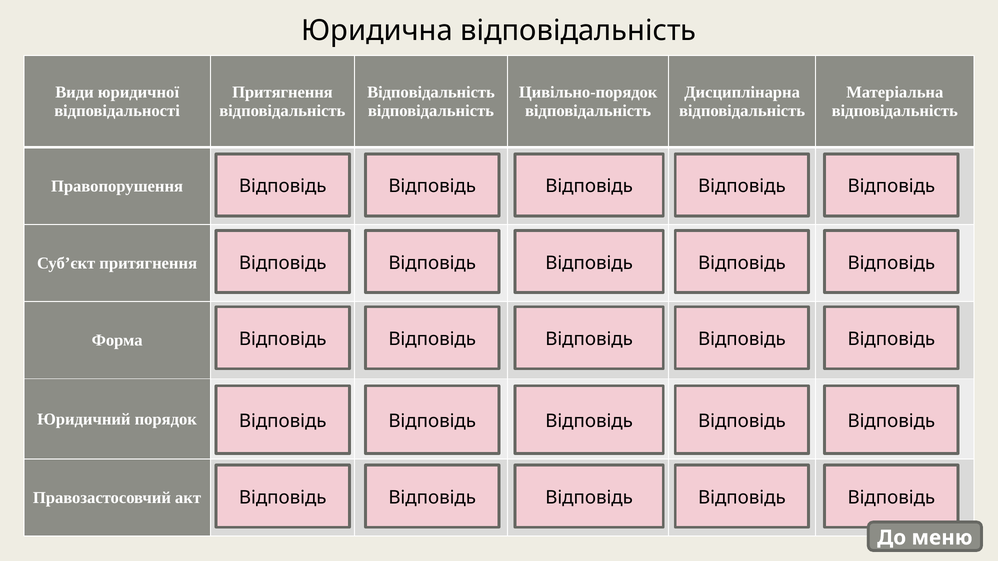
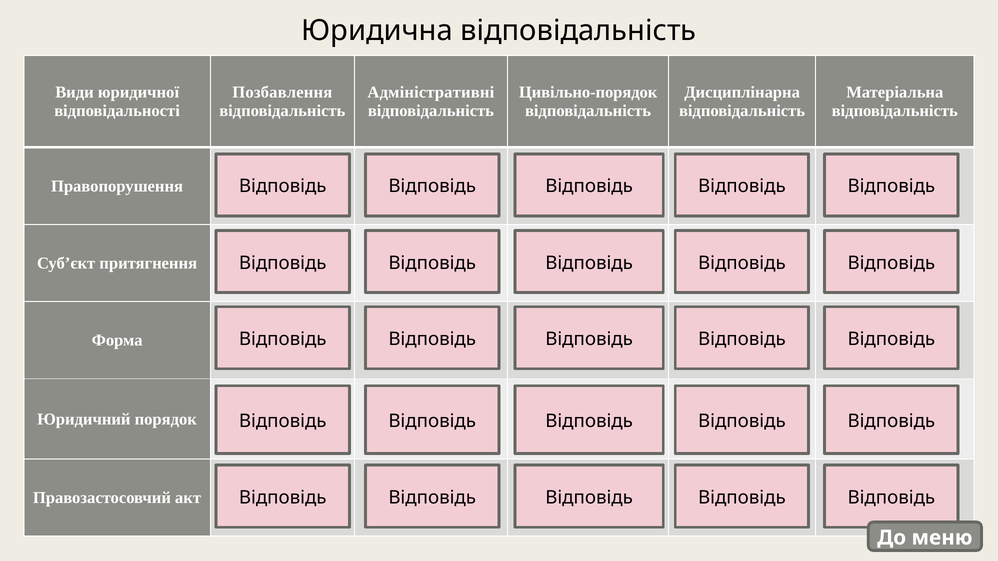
Притягнення at (282, 92): Притягнення -> Позбавлення
Відповідальність at (431, 92): Відповідальність -> Адміністративні
